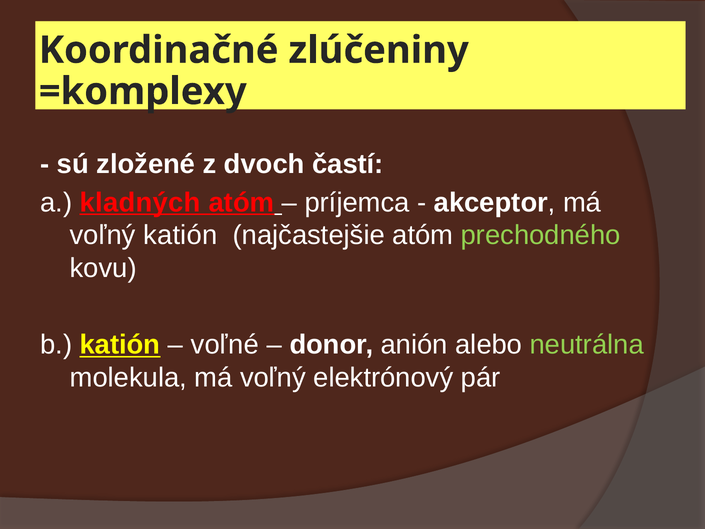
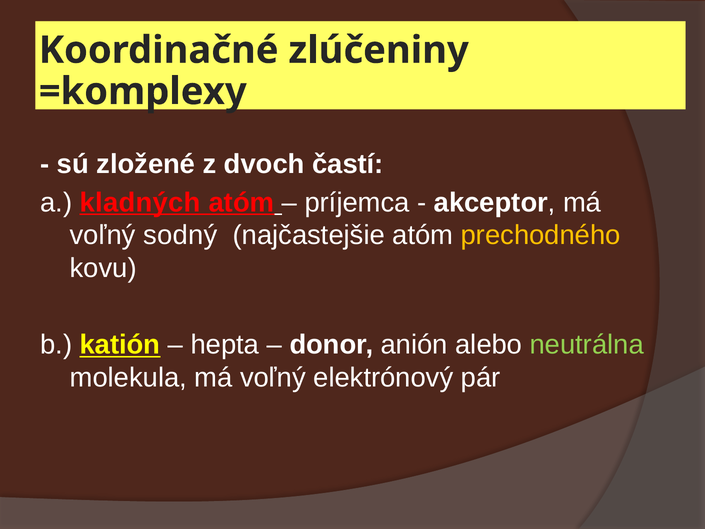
voľný katión: katión -> sodný
prechodného colour: light green -> yellow
voľné: voľné -> hepta
